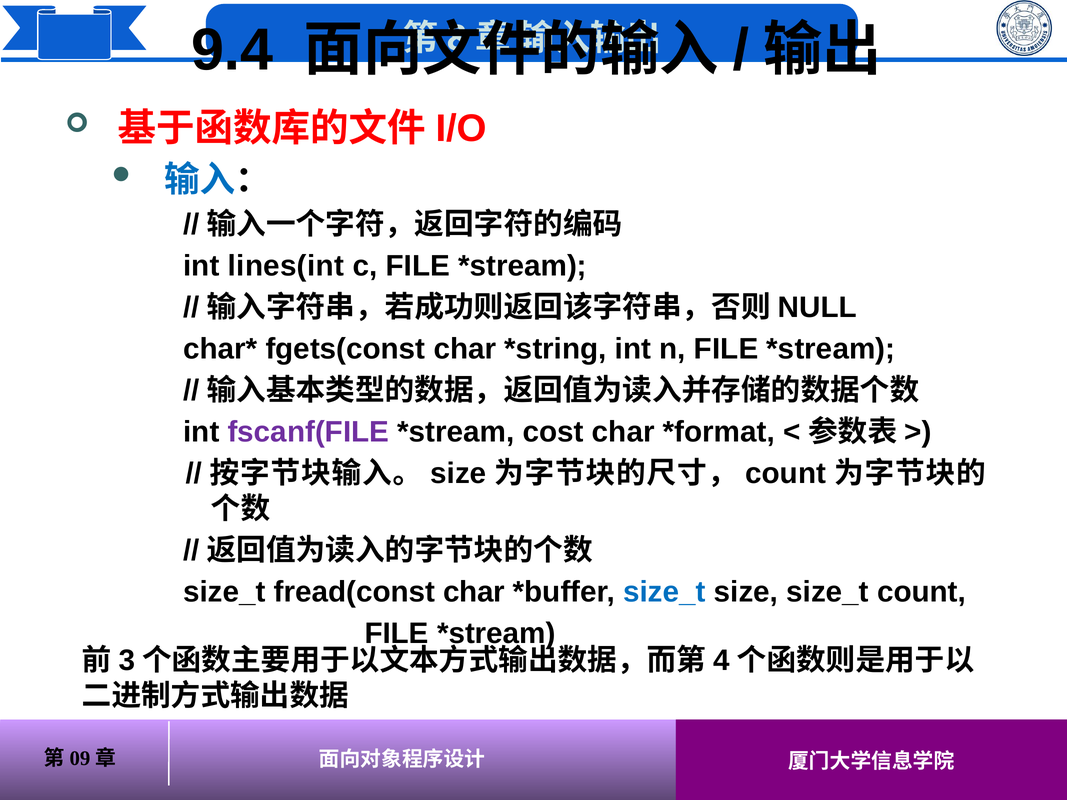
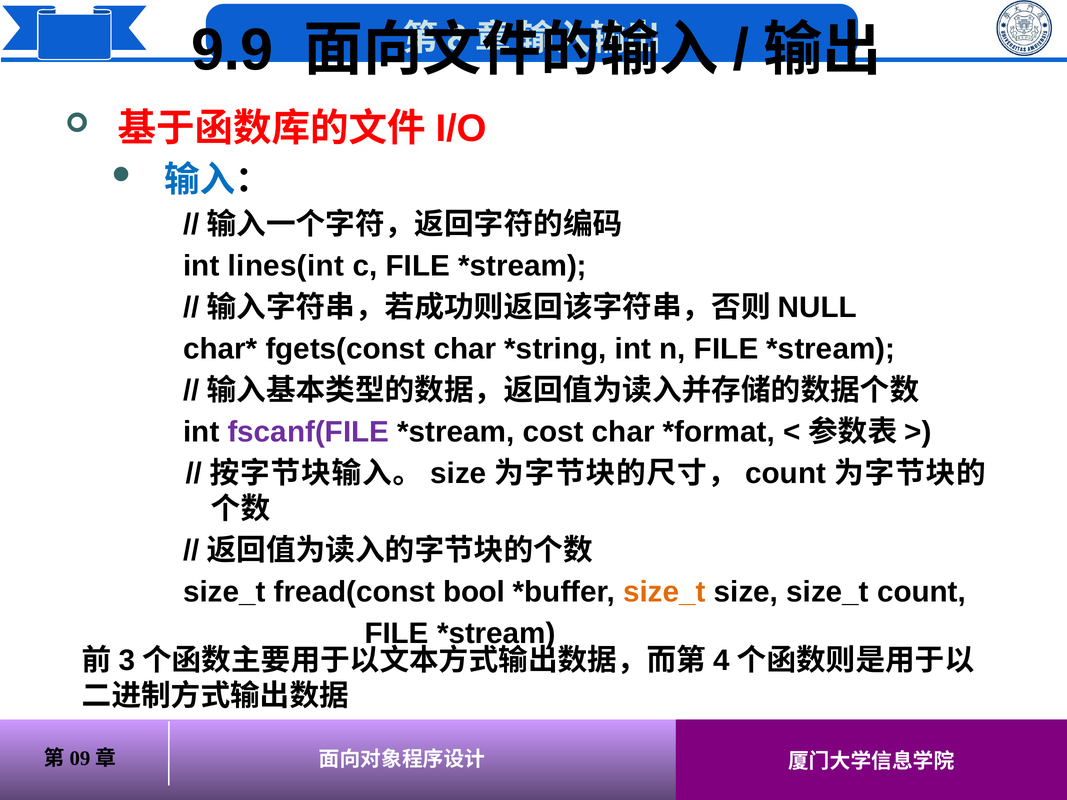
9.4: 9.4 -> 9.9
fread(const char: char -> bool
size_t at (664, 592) colour: blue -> orange
